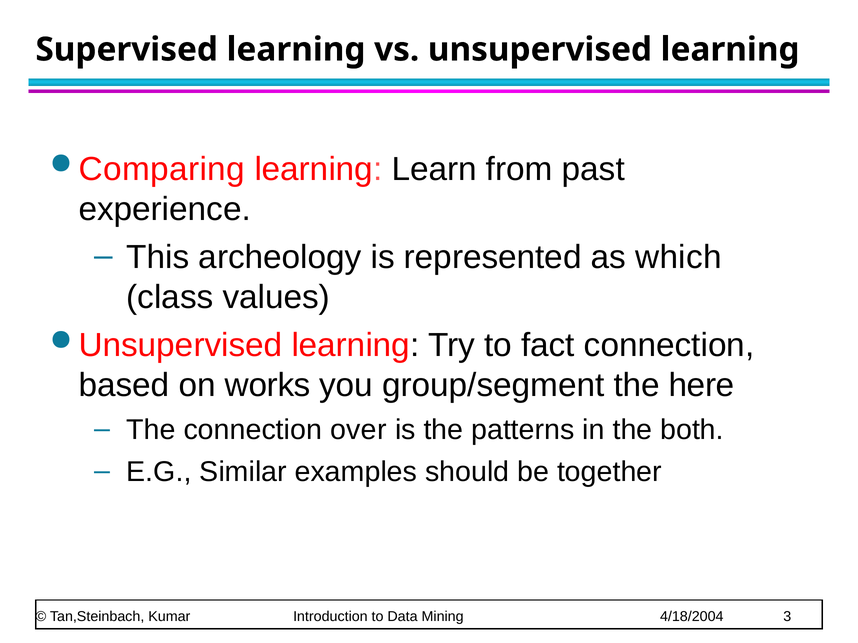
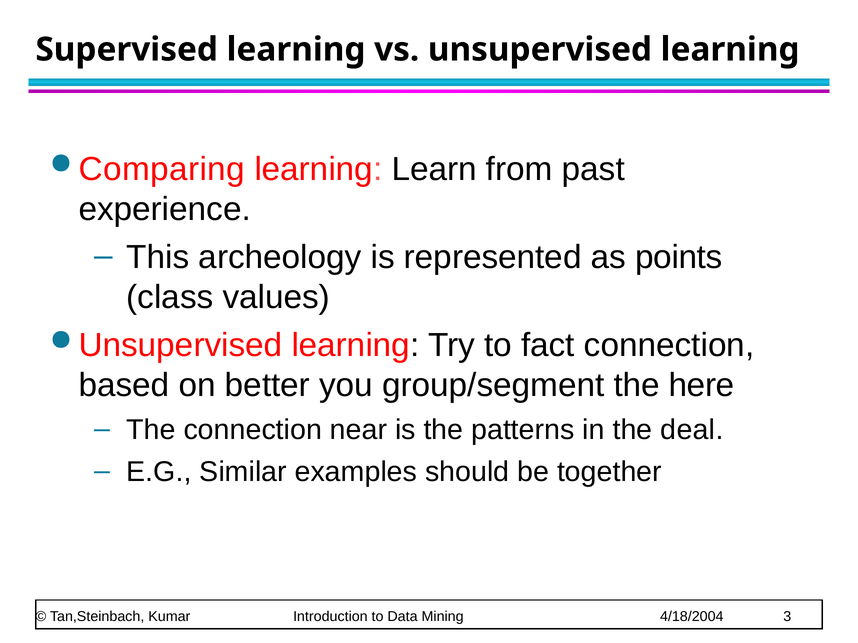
which: which -> points
works: works -> better
over: over -> near
both: both -> deal
